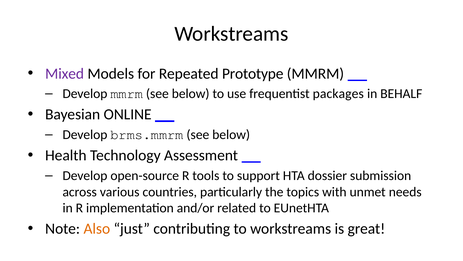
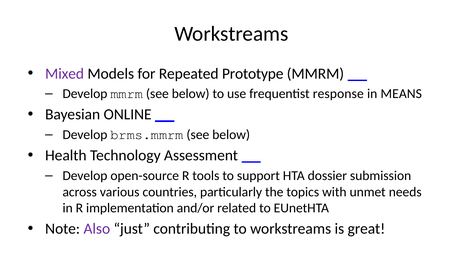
packages: packages -> response
BEHALF: BEHALF -> MEANS
Also colour: orange -> purple
